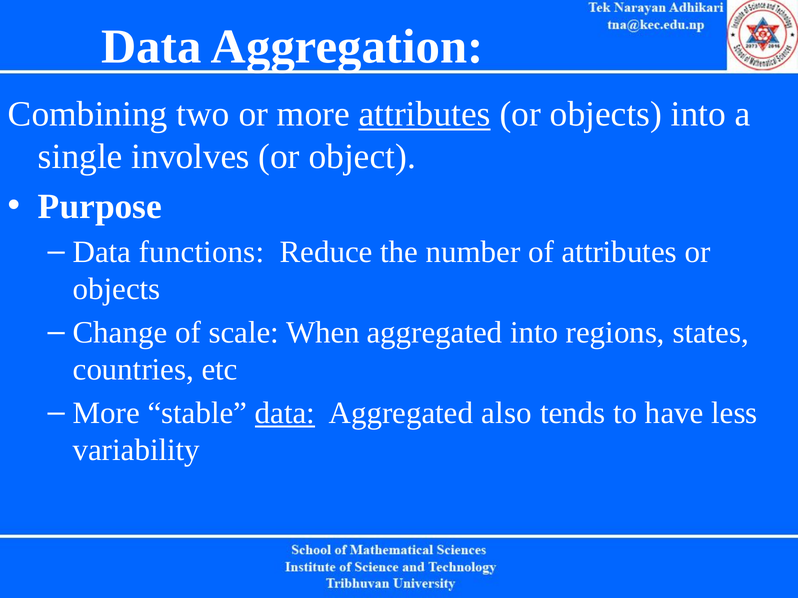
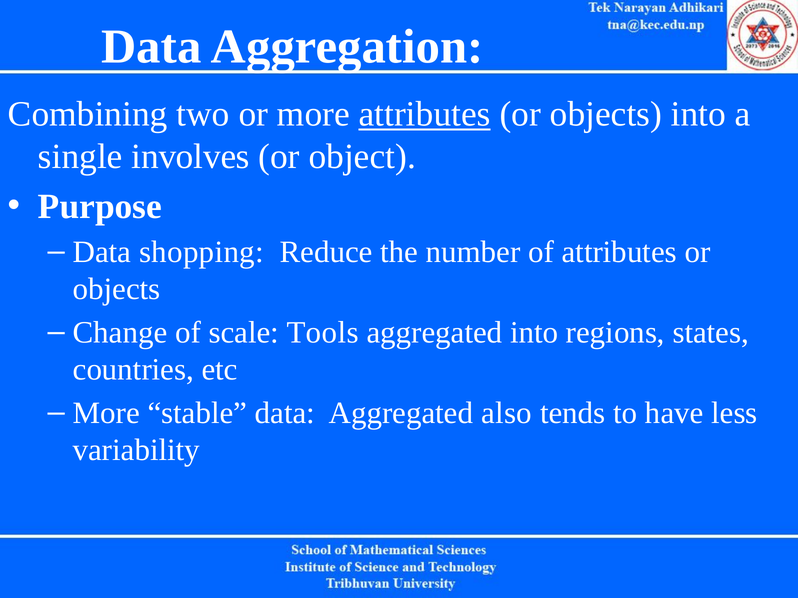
functions: functions -> shopping
When: When -> Tools
data at (285, 413) underline: present -> none
